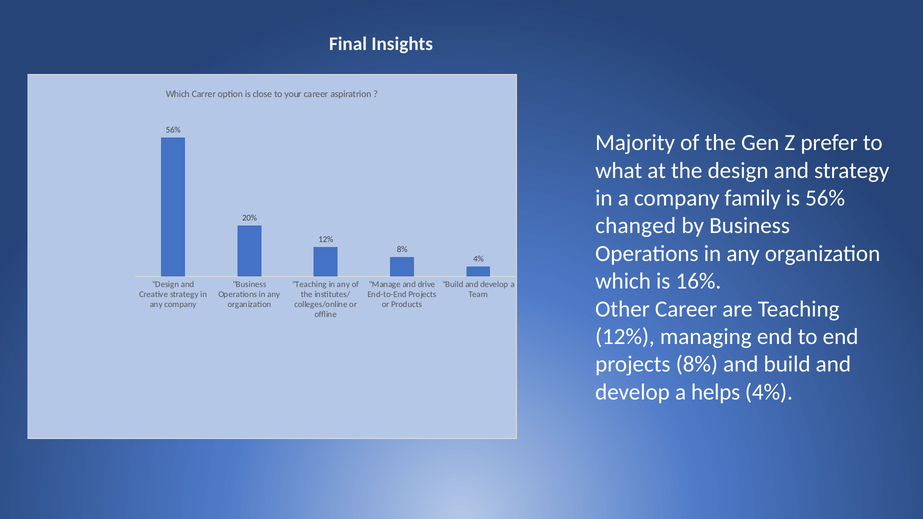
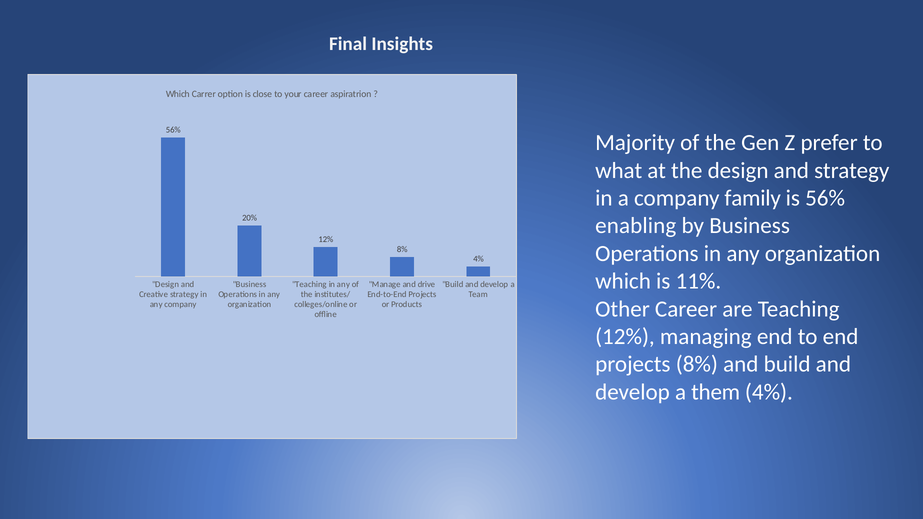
changed: changed -> enabling
16%: 16% -> 11%
helps: helps -> them
